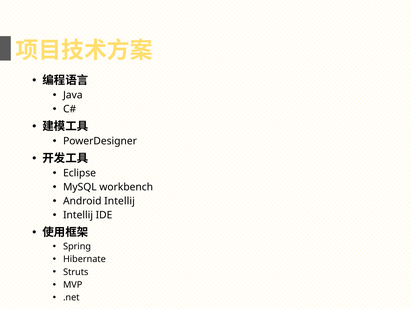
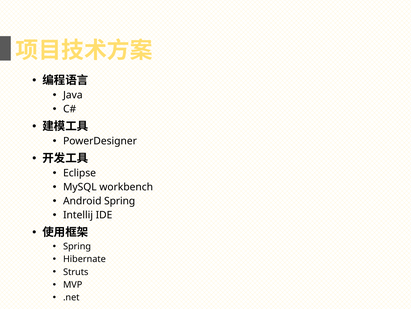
Android Intellij: Intellij -> Spring
